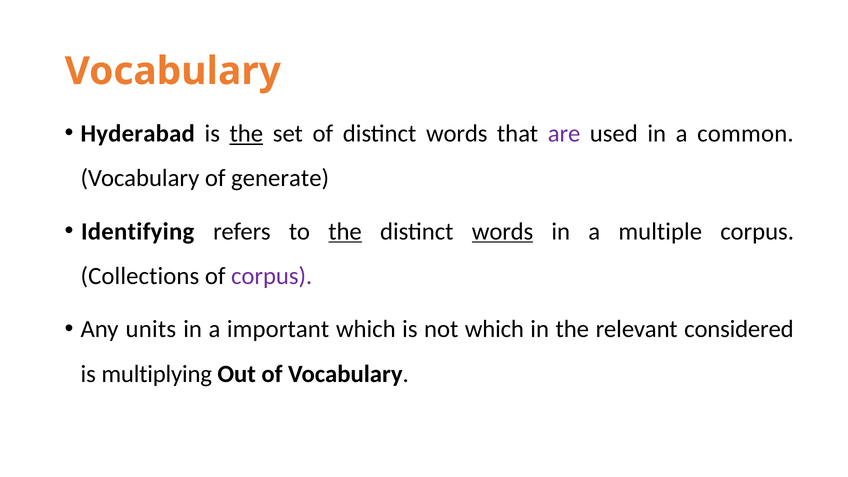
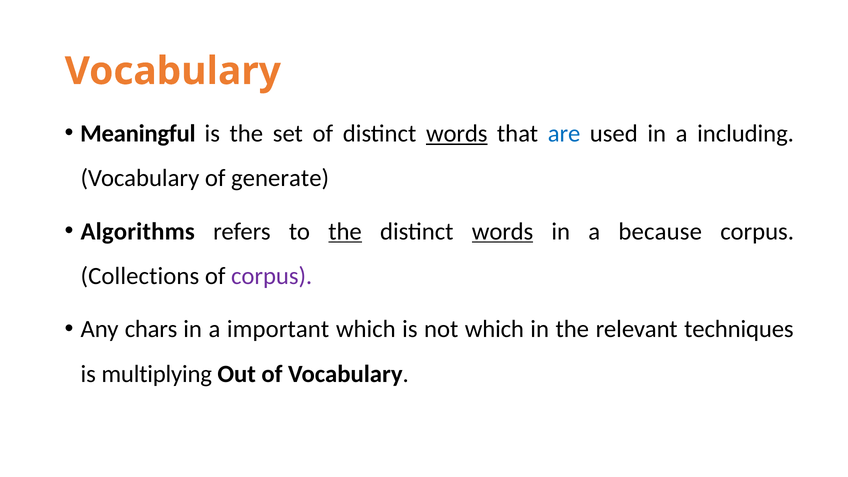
Hyderabad: Hyderabad -> Meaningful
the at (246, 133) underline: present -> none
words at (457, 133) underline: none -> present
are colour: purple -> blue
common: common -> including
Identifying: Identifying -> Algorithms
multiple: multiple -> because
units: units -> chars
considered: considered -> techniques
